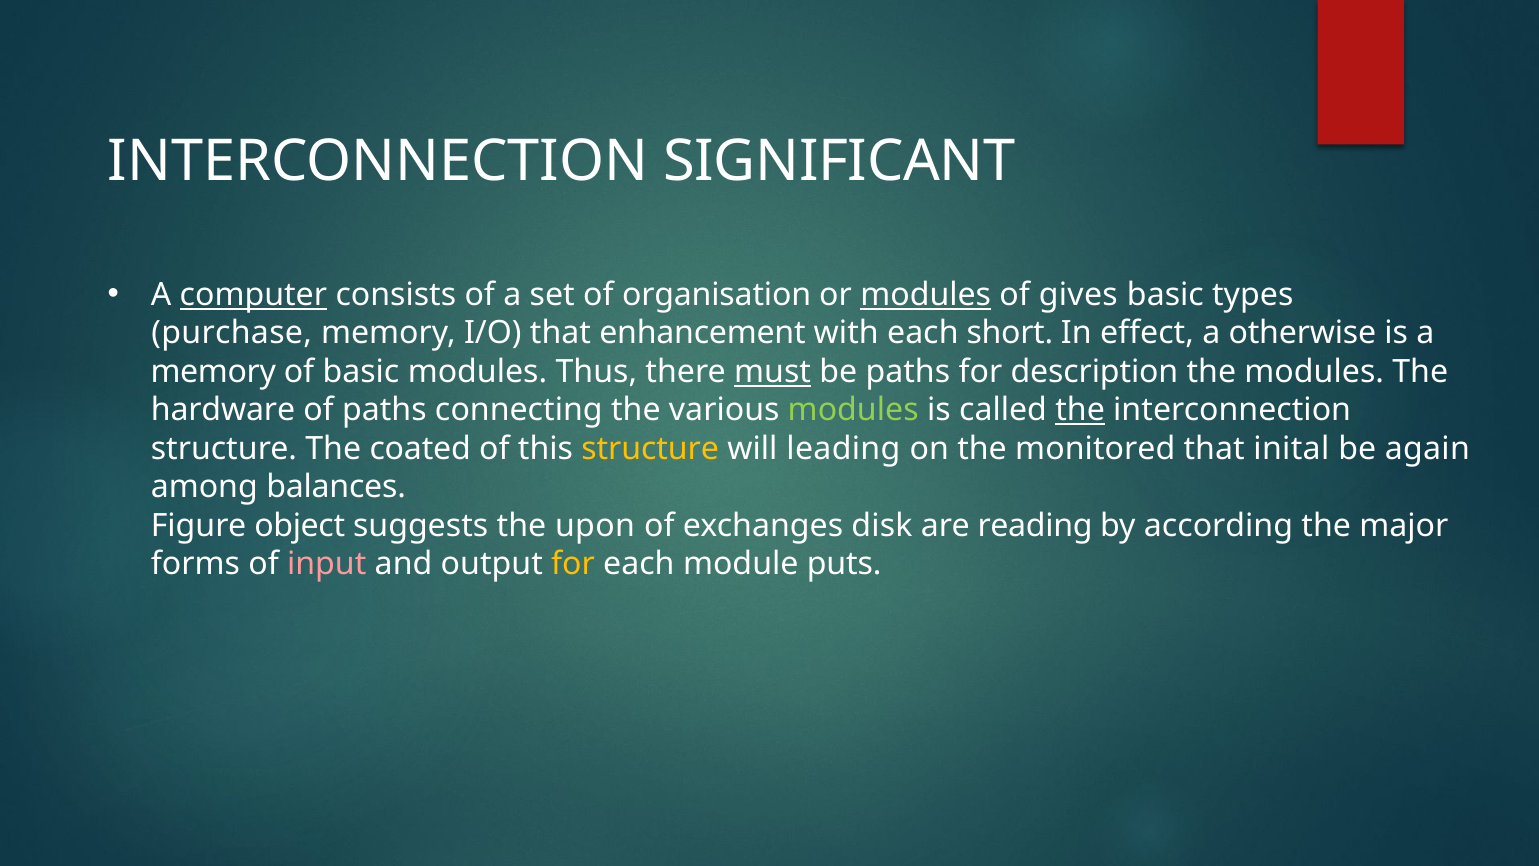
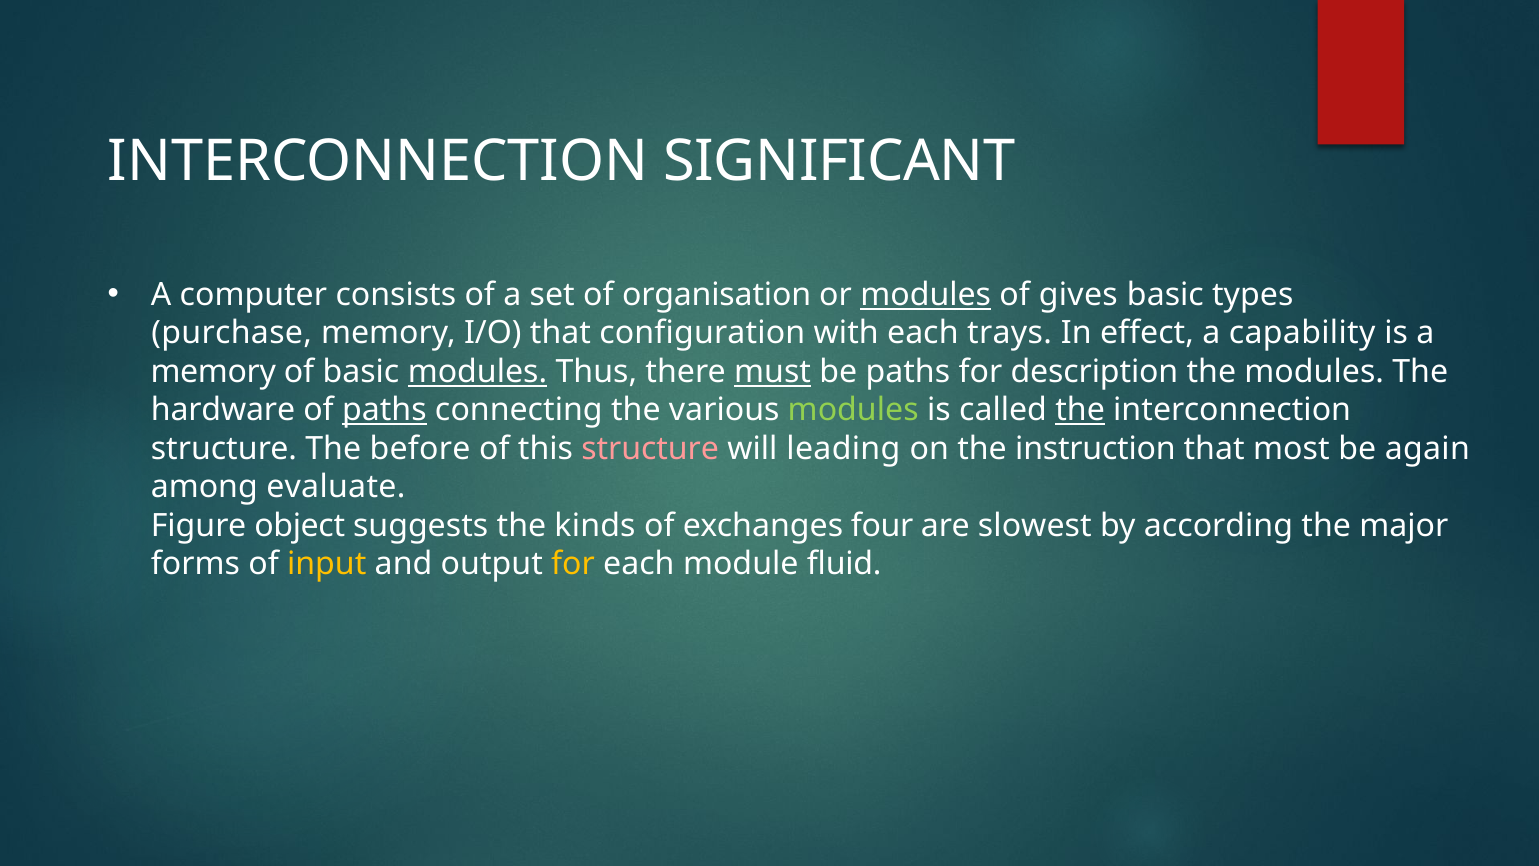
computer underline: present -> none
enhancement: enhancement -> configuration
short: short -> trays
otherwise: otherwise -> capability
modules at (477, 372) underline: none -> present
paths at (384, 410) underline: none -> present
coated: coated -> before
structure at (650, 449) colour: yellow -> pink
monitored: monitored -> instruction
inital: inital -> most
balances: balances -> evaluate
upon: upon -> kinds
disk: disk -> four
reading: reading -> slowest
input colour: pink -> yellow
puts: puts -> fluid
